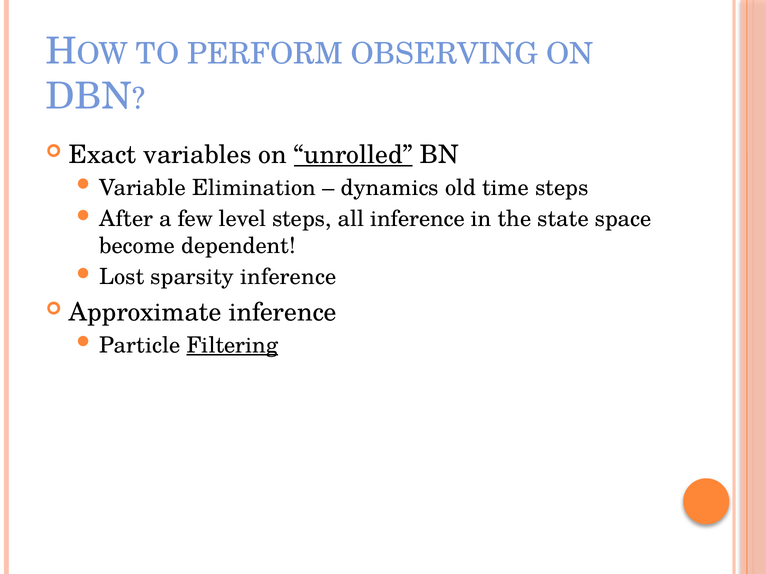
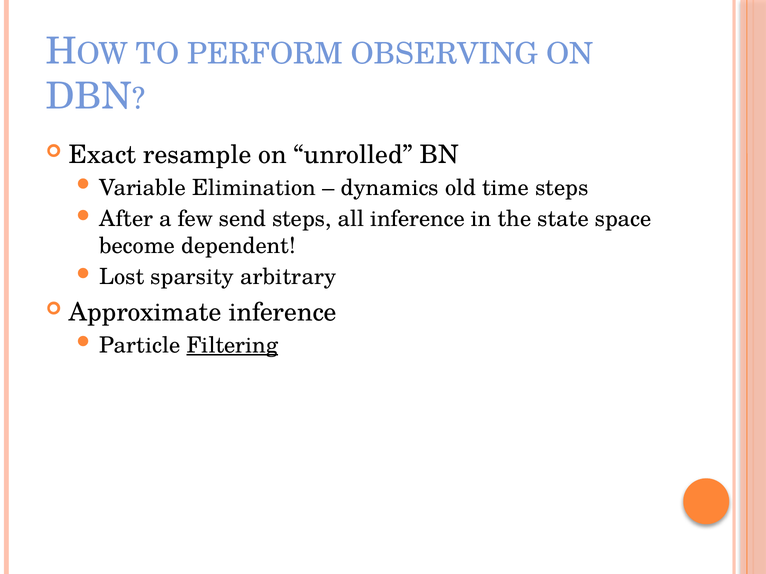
variables: variables -> resample
unrolled underline: present -> none
level: level -> send
sparsity inference: inference -> arbitrary
